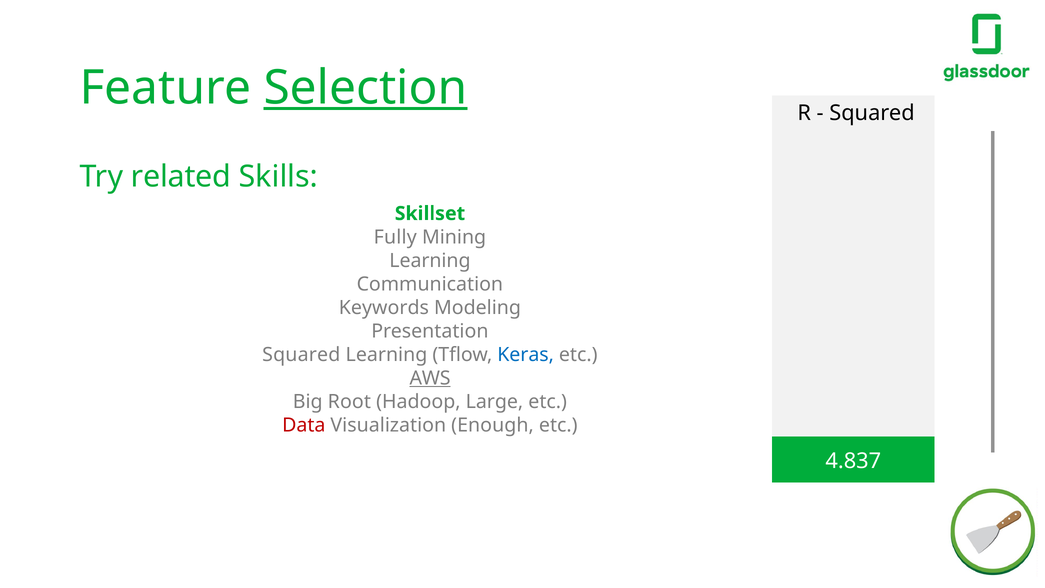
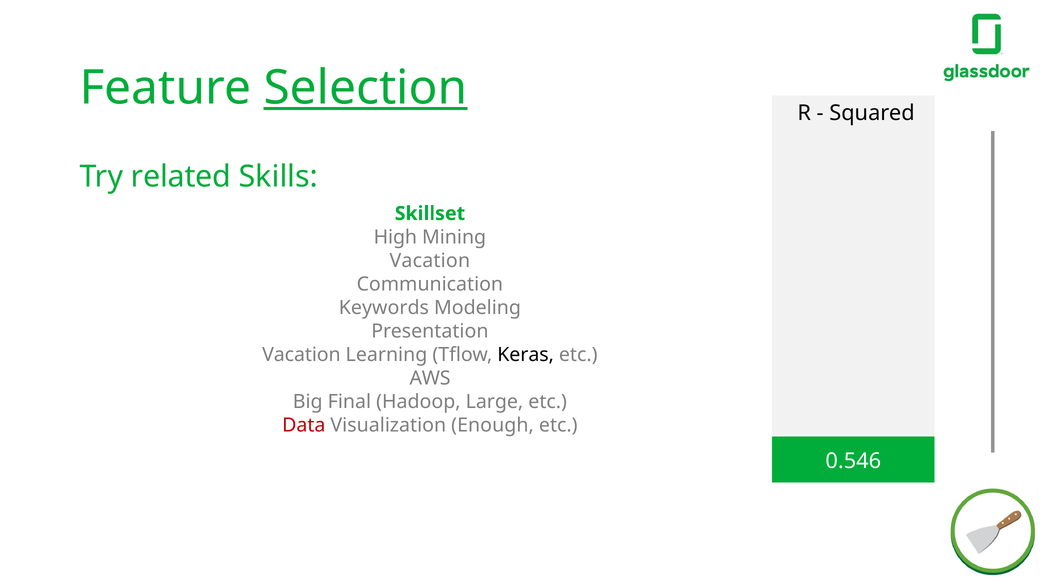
Fully: Fully -> High
Learning at (430, 261): Learning -> Vacation
Squared at (301, 355): Squared -> Vacation
Keras colour: blue -> black
AWS underline: present -> none
Root: Root -> Final
4.837: 4.837 -> 0.546
